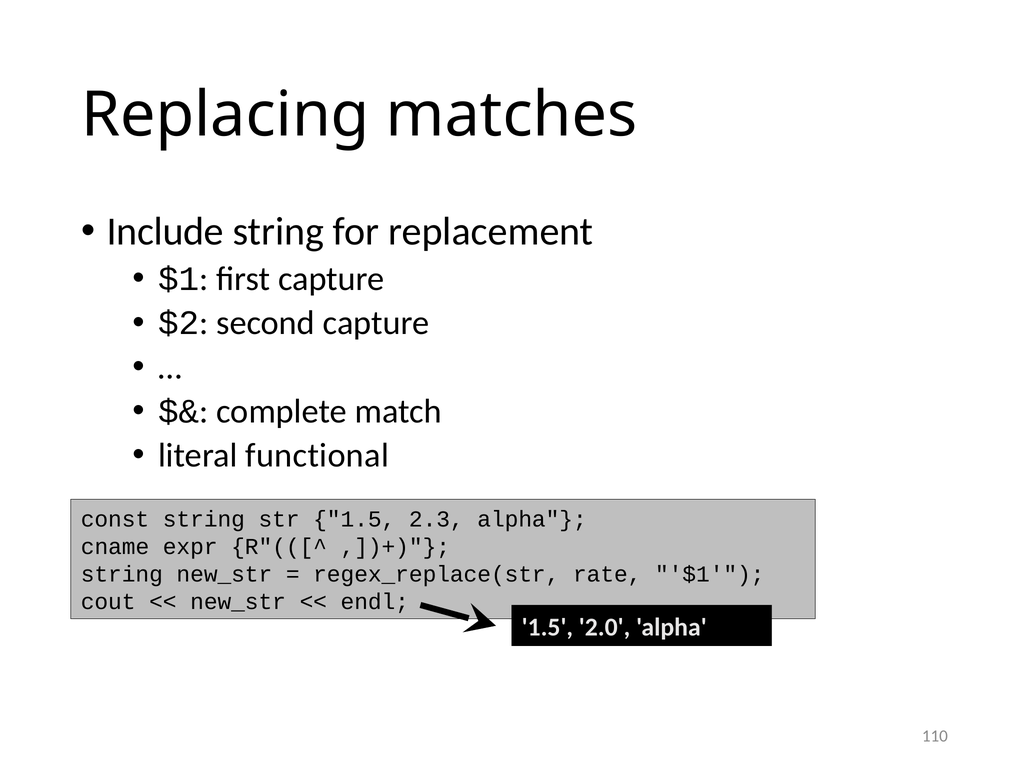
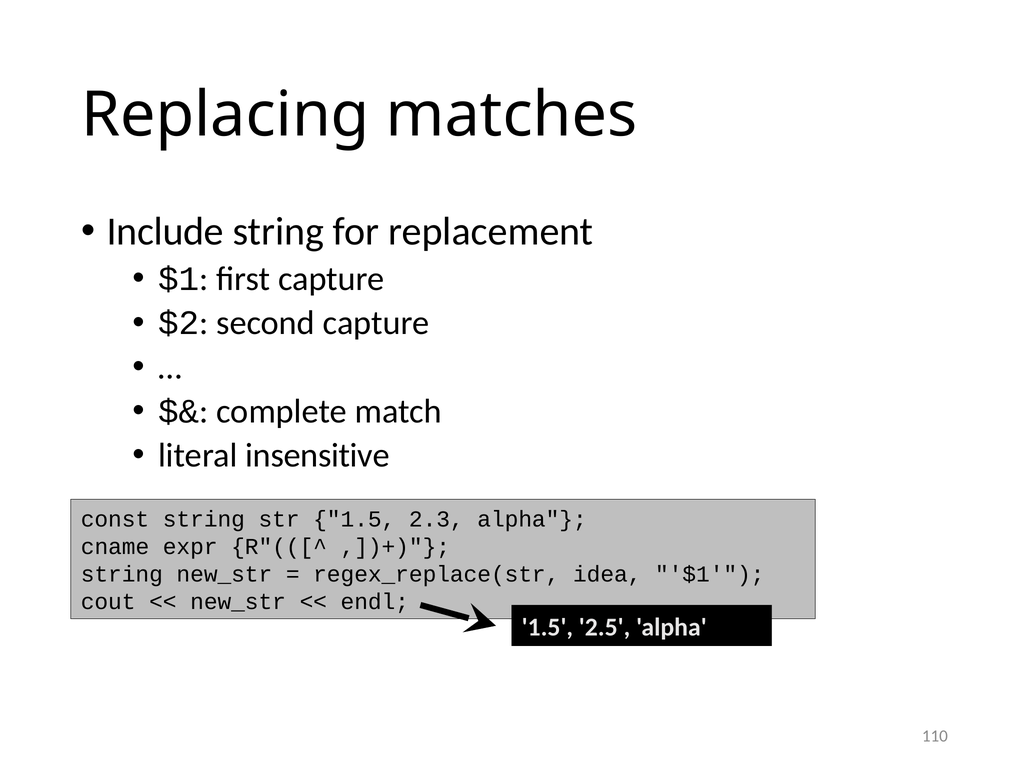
functional: functional -> insensitive
rate: rate -> idea
2.0: 2.0 -> 2.5
